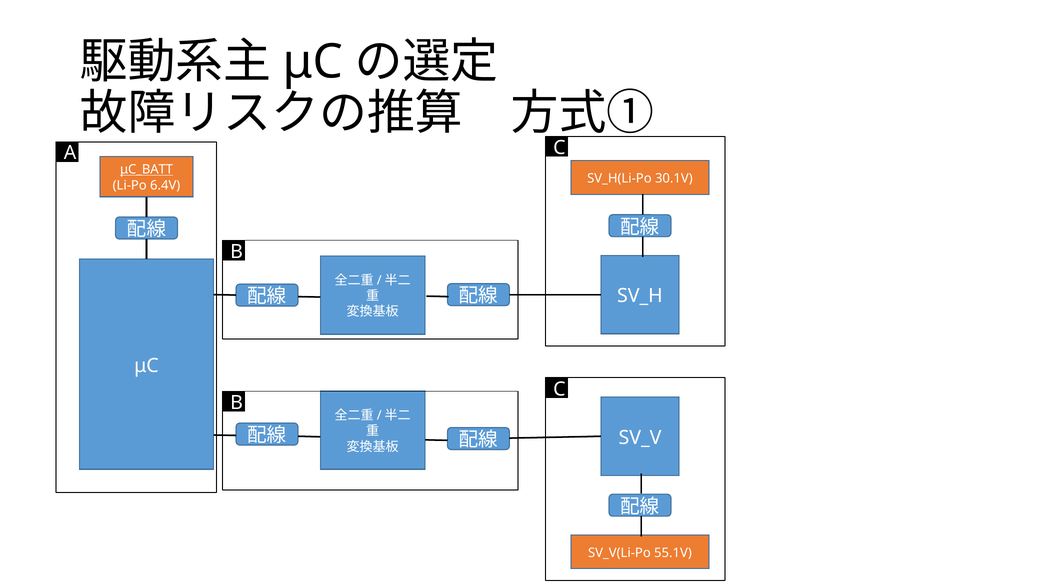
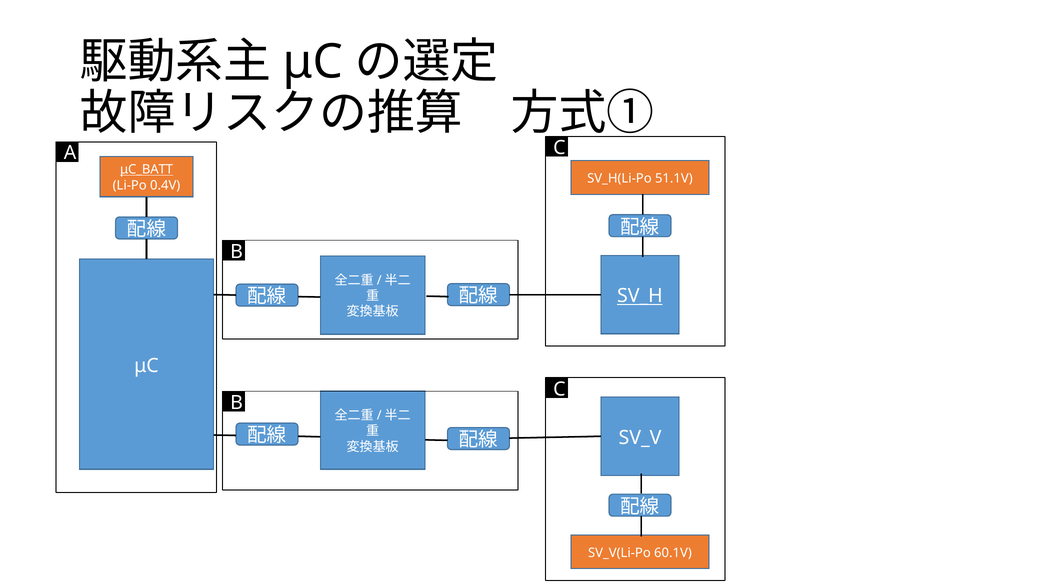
30.1V: 30.1V -> 51.1V
6.4V: 6.4V -> 0.4V
SV_H underline: none -> present
55.1V: 55.1V -> 60.1V
